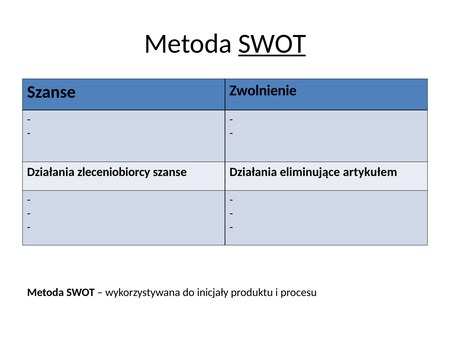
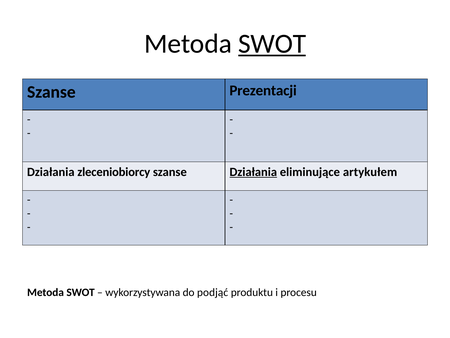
Zwolnienie: Zwolnienie -> Prezentacji
Działania at (253, 172) underline: none -> present
inicjały: inicjały -> podjąć
